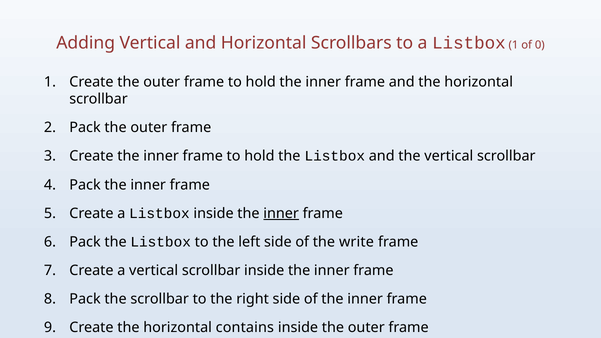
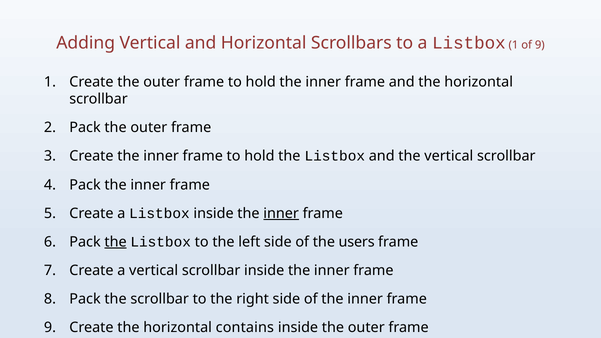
of 0: 0 -> 9
the at (116, 242) underline: none -> present
write: write -> users
